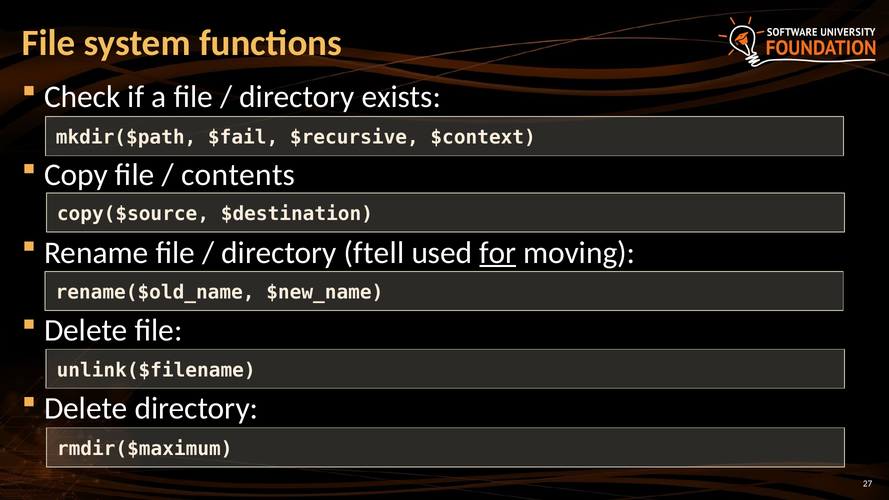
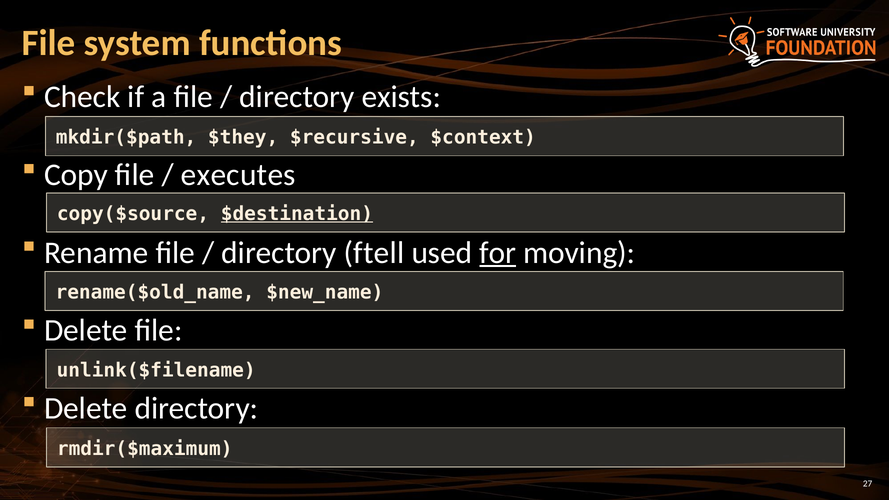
$fail: $fail -> $they
contents: contents -> executes
$destination underline: none -> present
